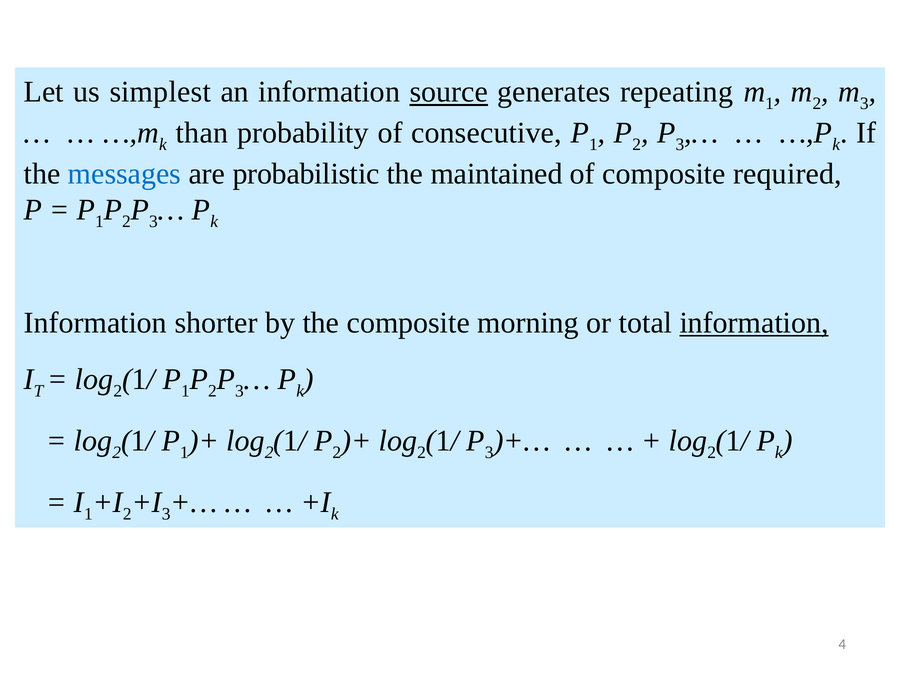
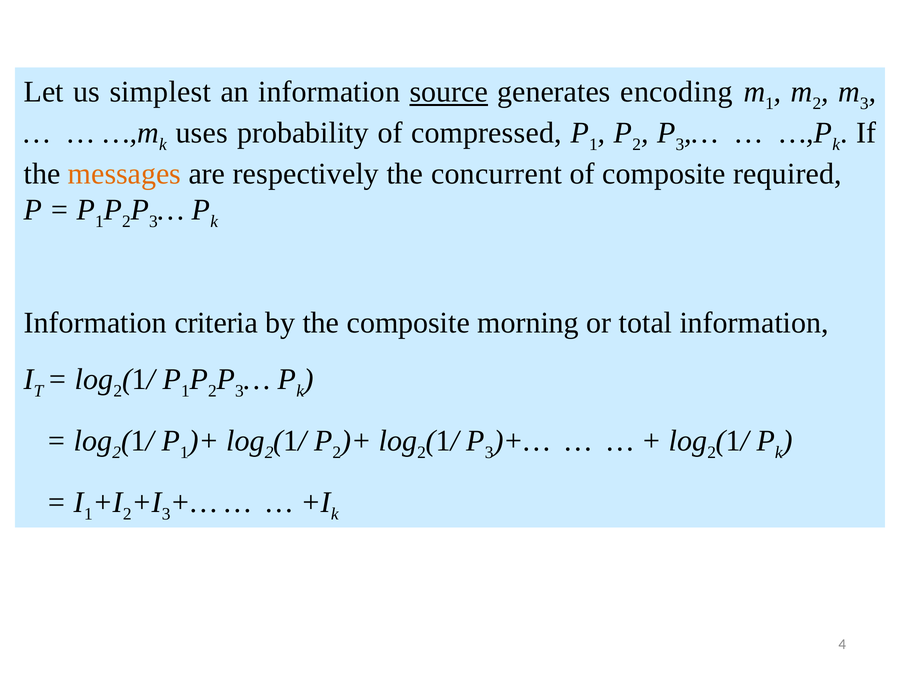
repeating: repeating -> encoding
than: than -> uses
consecutive: consecutive -> compressed
messages colour: blue -> orange
probabilistic: probabilistic -> respectively
maintained: maintained -> concurrent
shorter: shorter -> criteria
information at (754, 323) underline: present -> none
